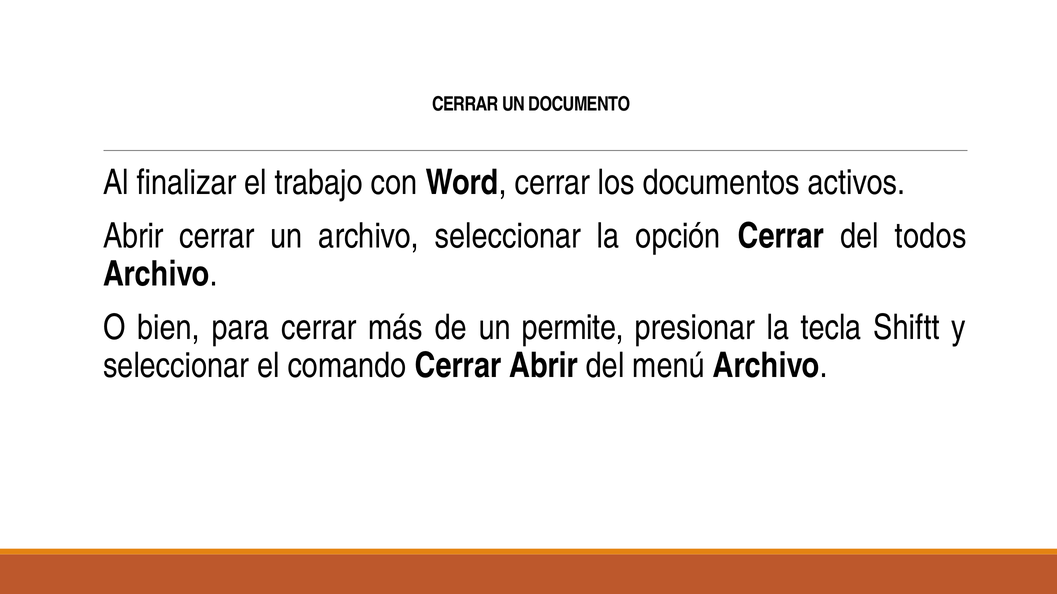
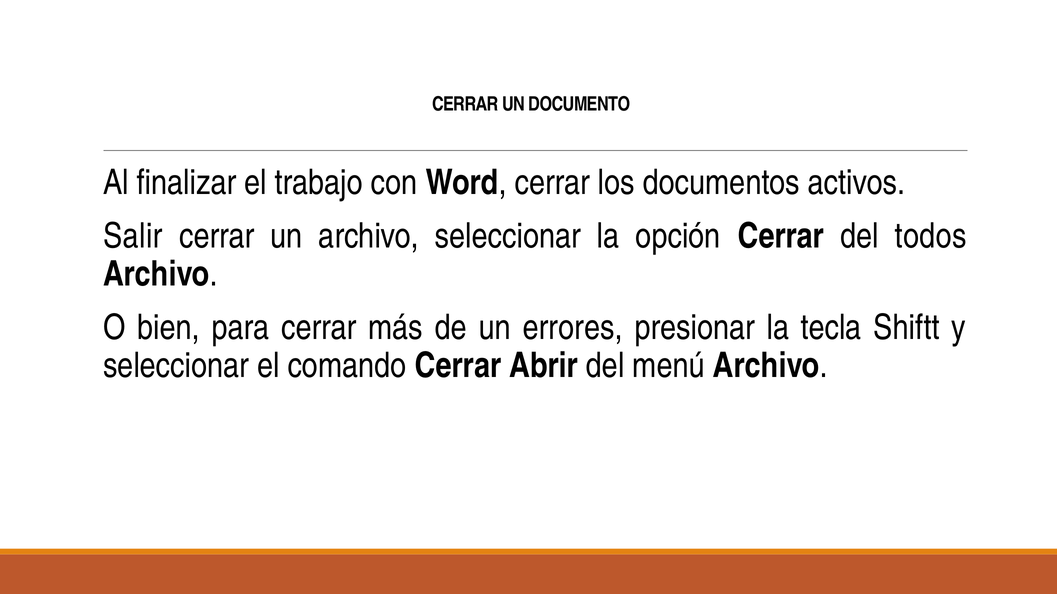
Abrir at (133, 236): Abrir -> Salir
permite: permite -> errores
